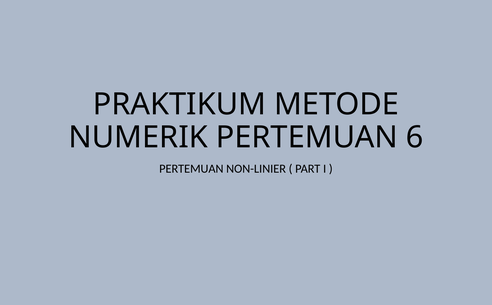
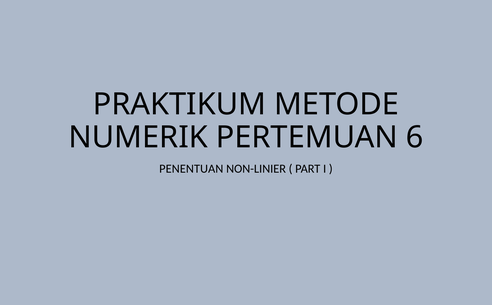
PERTEMUAN at (191, 169): PERTEMUAN -> PENENTUAN
